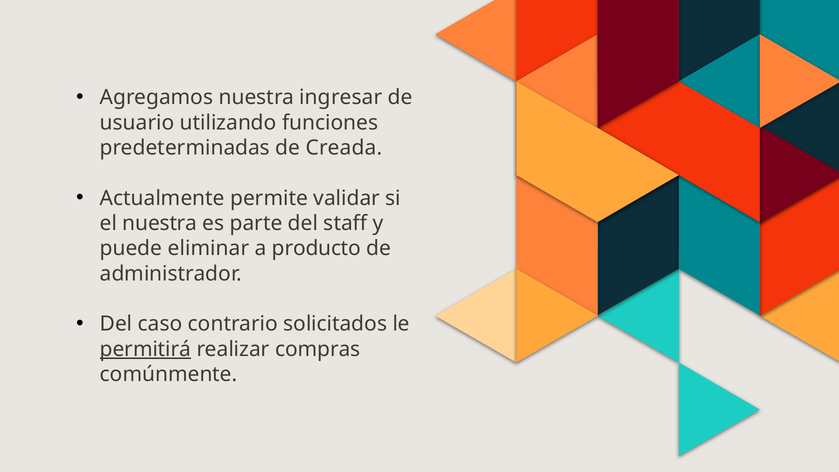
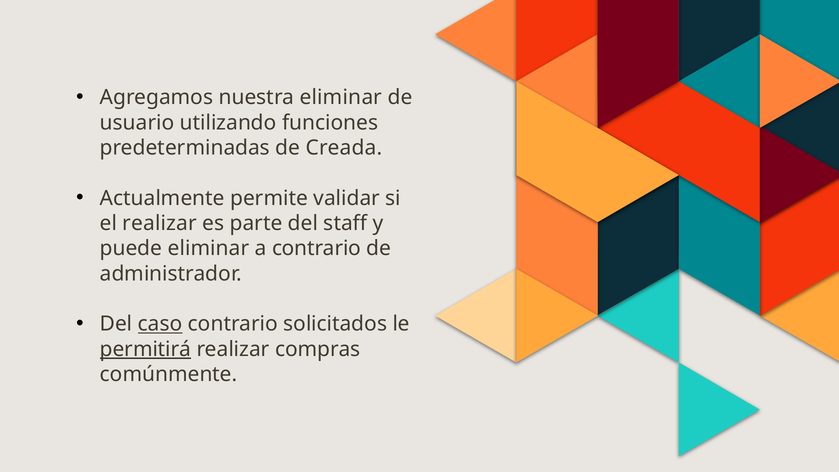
nuestra ingresar: ingresar -> eliminar
el nuestra: nuestra -> realizar
a producto: producto -> contrario
caso underline: none -> present
